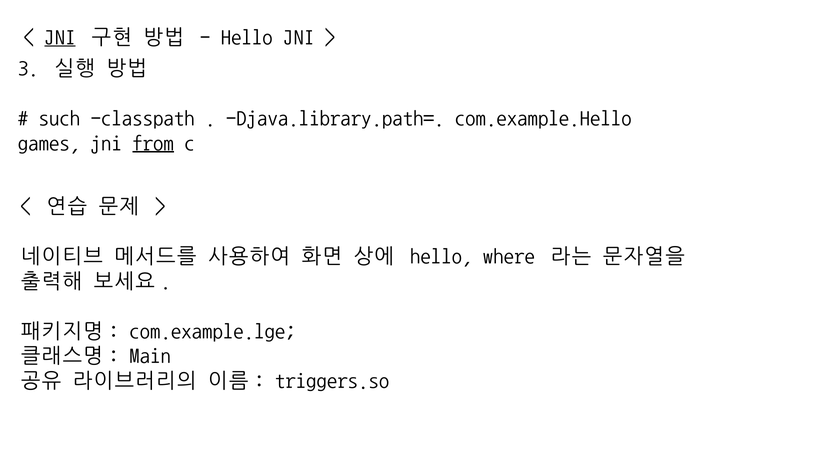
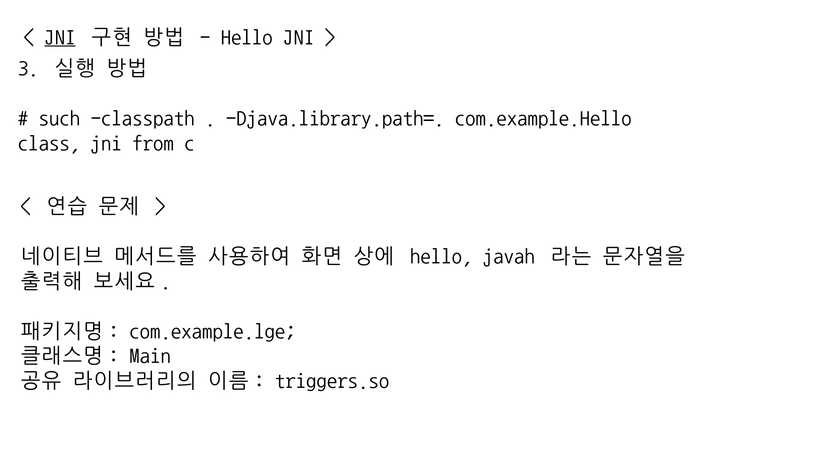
games: games -> class
from underline: present -> none
where: where -> javah
